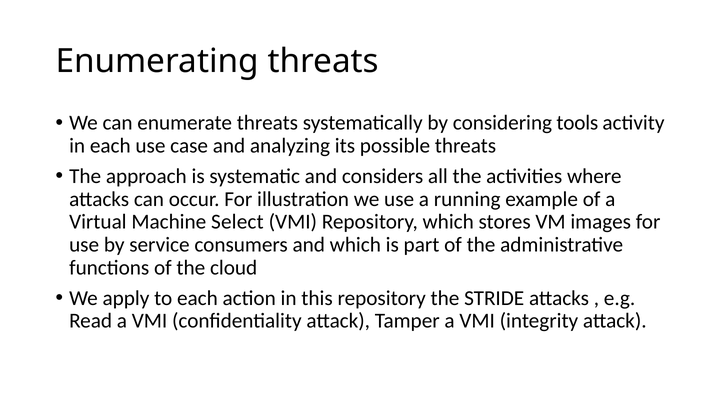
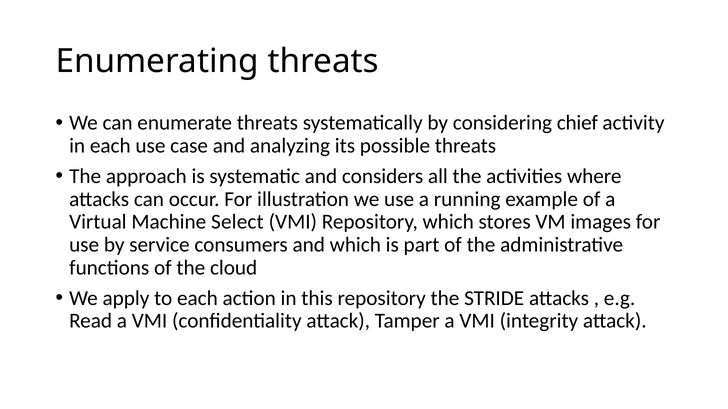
tools: tools -> chief
